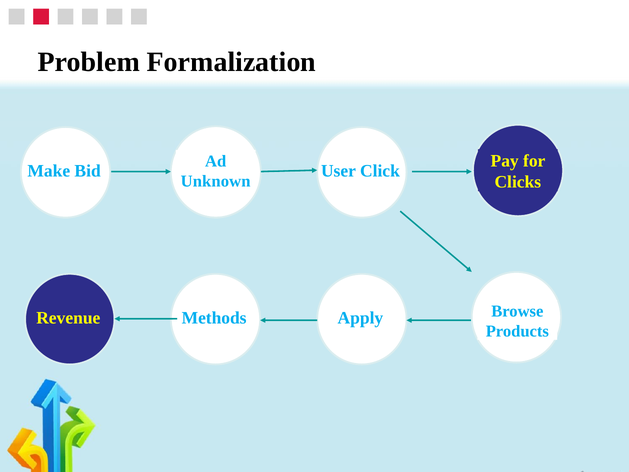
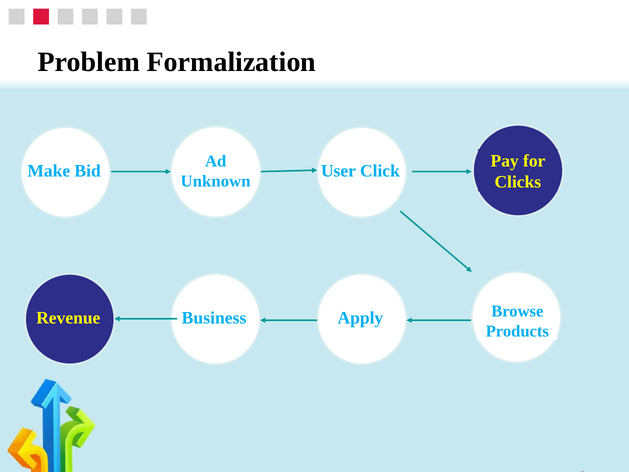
Methods: Methods -> Business
